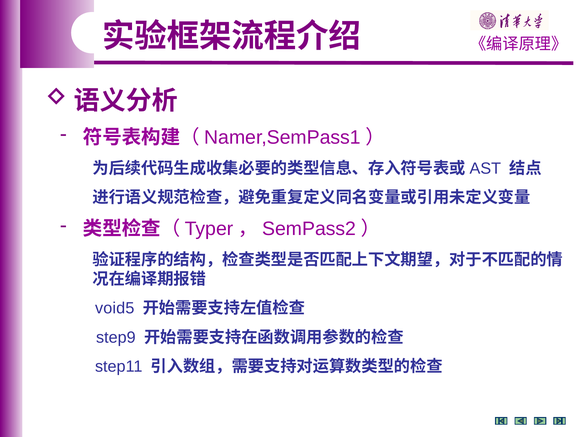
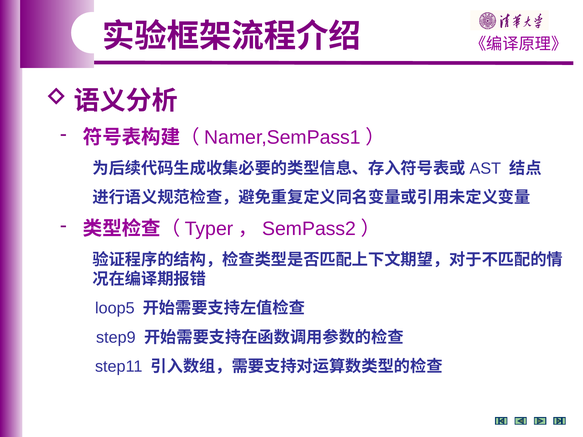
void5: void5 -> loop5
